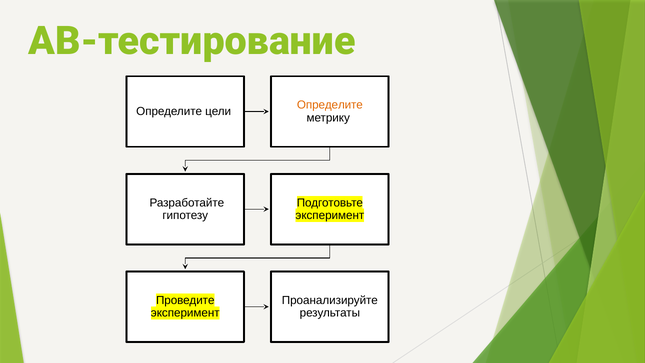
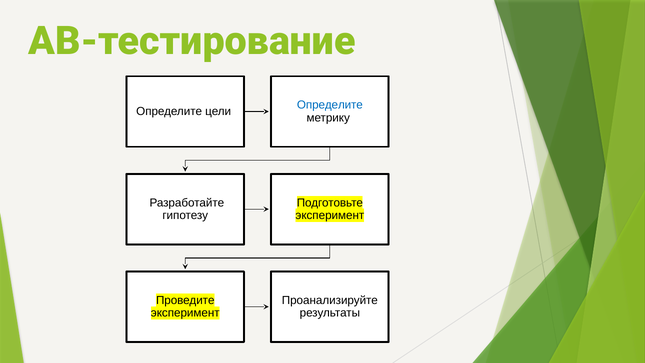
Определите at (330, 105) colour: orange -> blue
